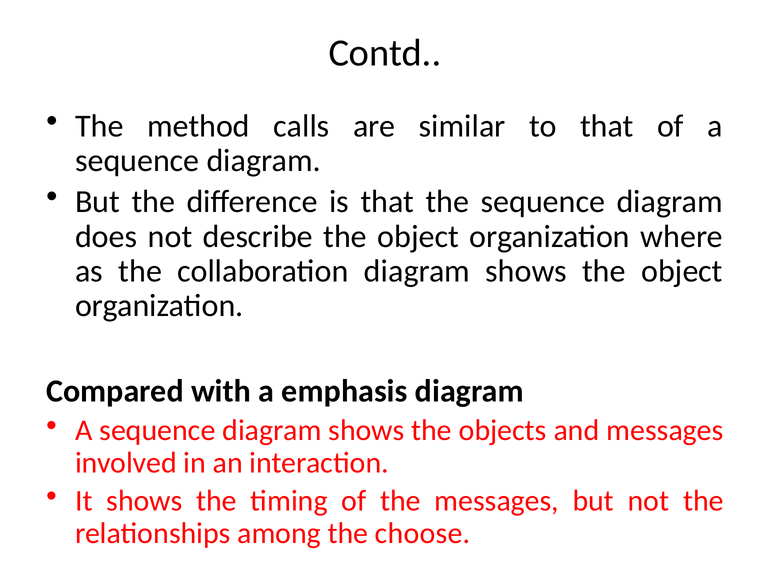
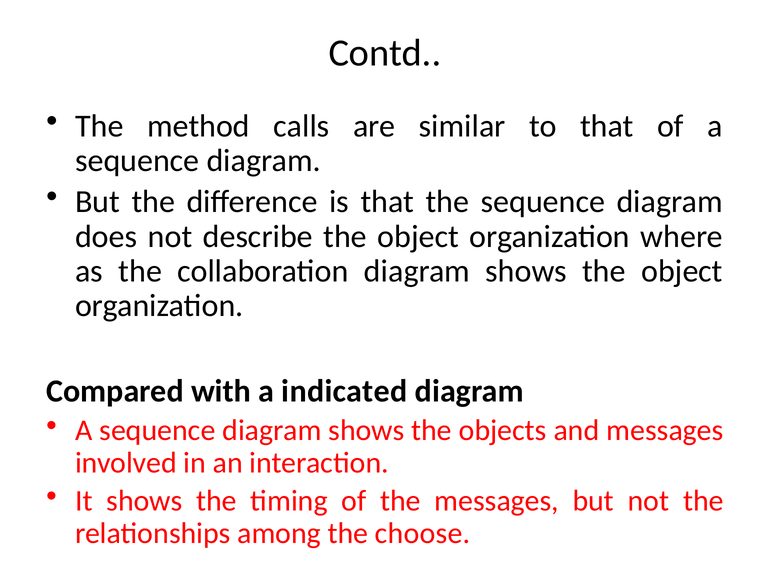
emphasis: emphasis -> indicated
